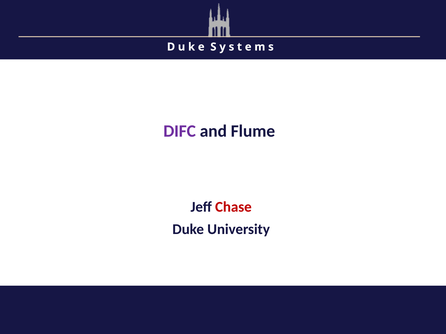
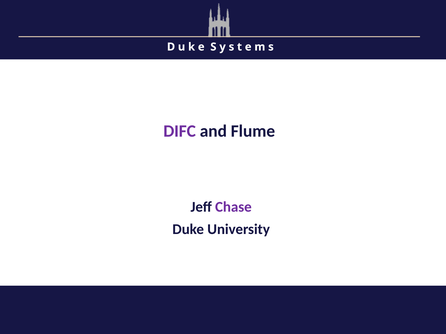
Chase colour: red -> purple
